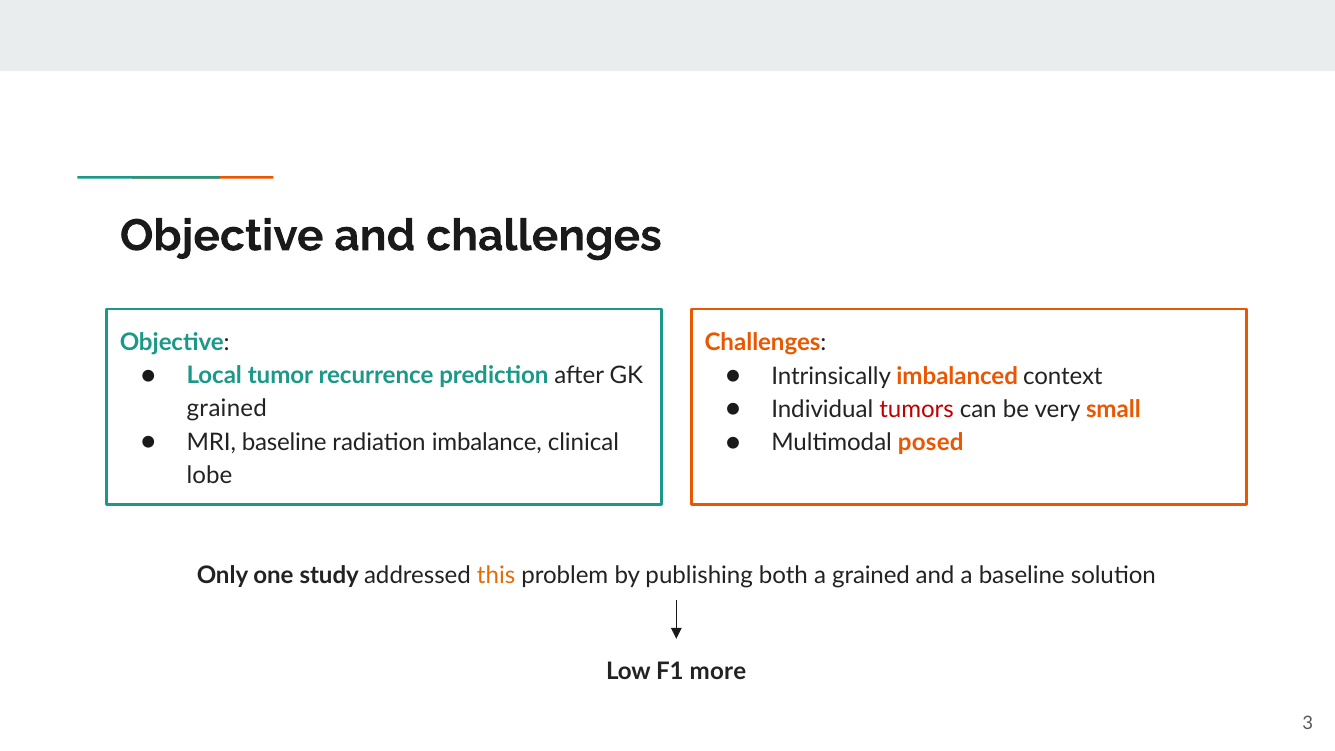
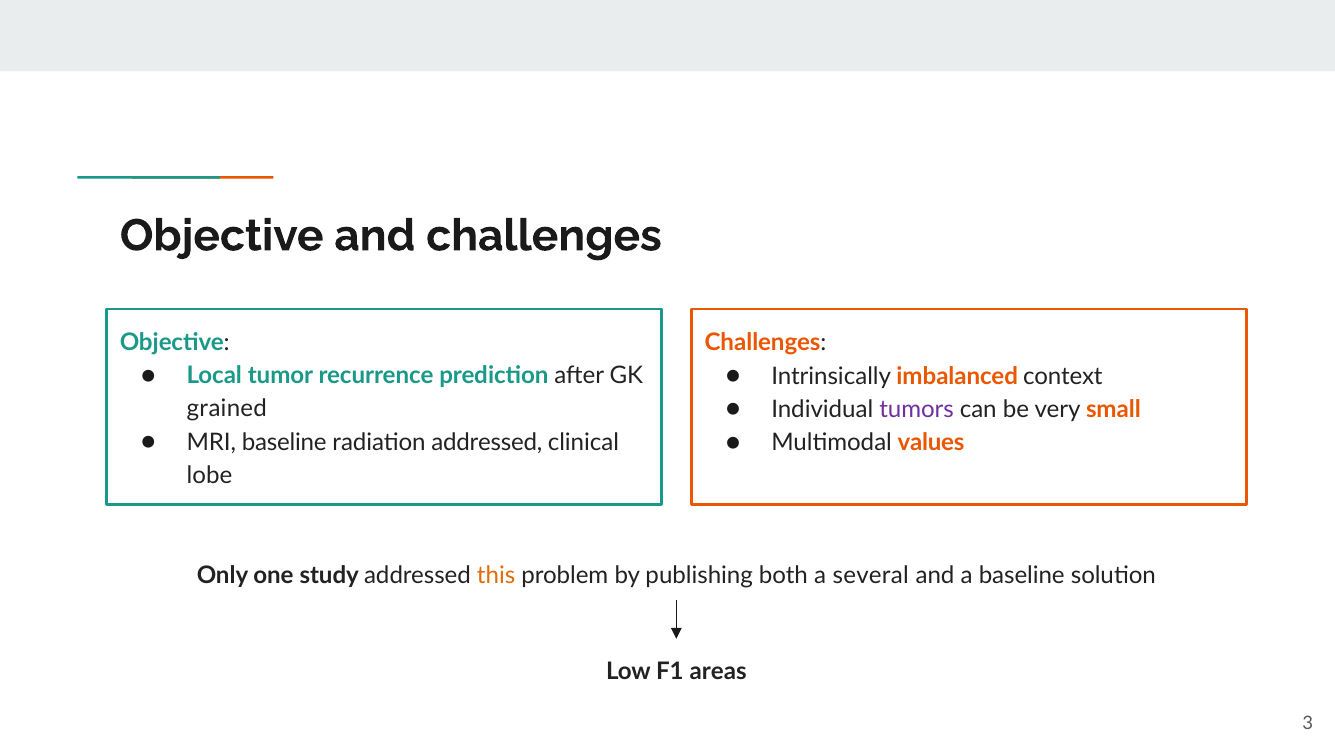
tumors colour: red -> purple
radiation imbalance: imbalance -> addressed
posed: posed -> values
a grained: grained -> several
more: more -> areas
